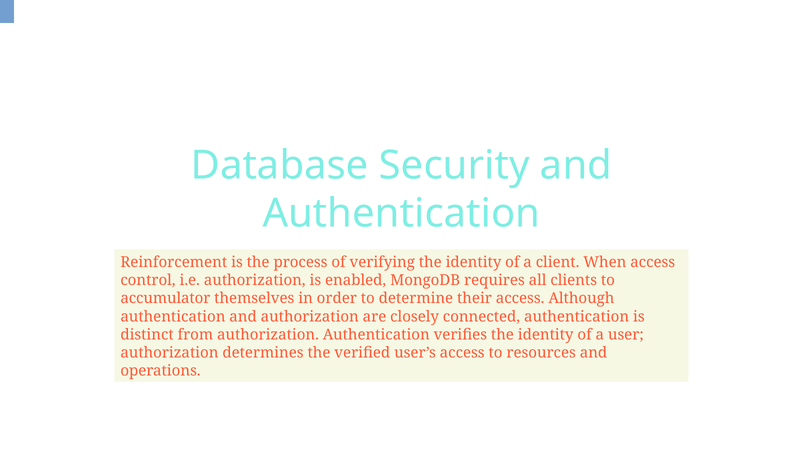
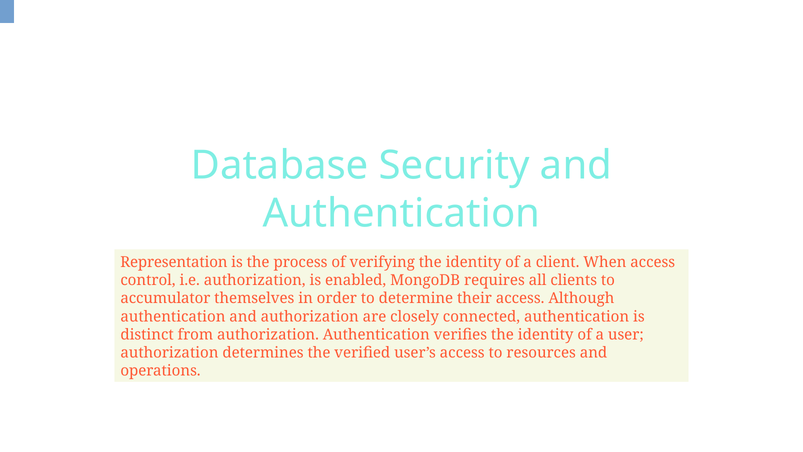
Reinforcement: Reinforcement -> Representation
